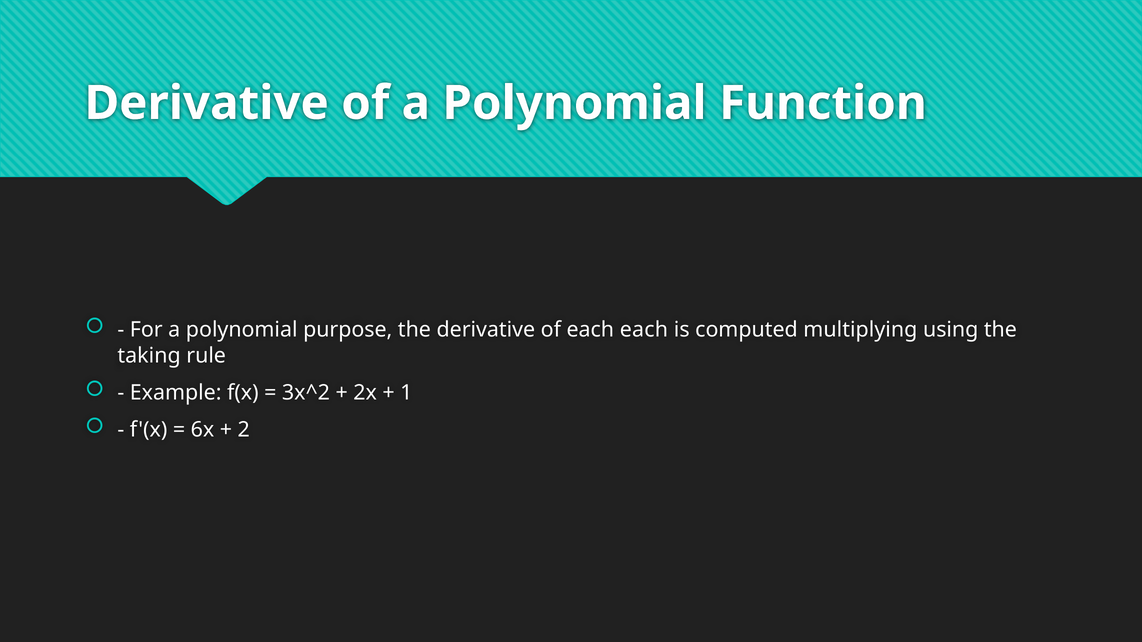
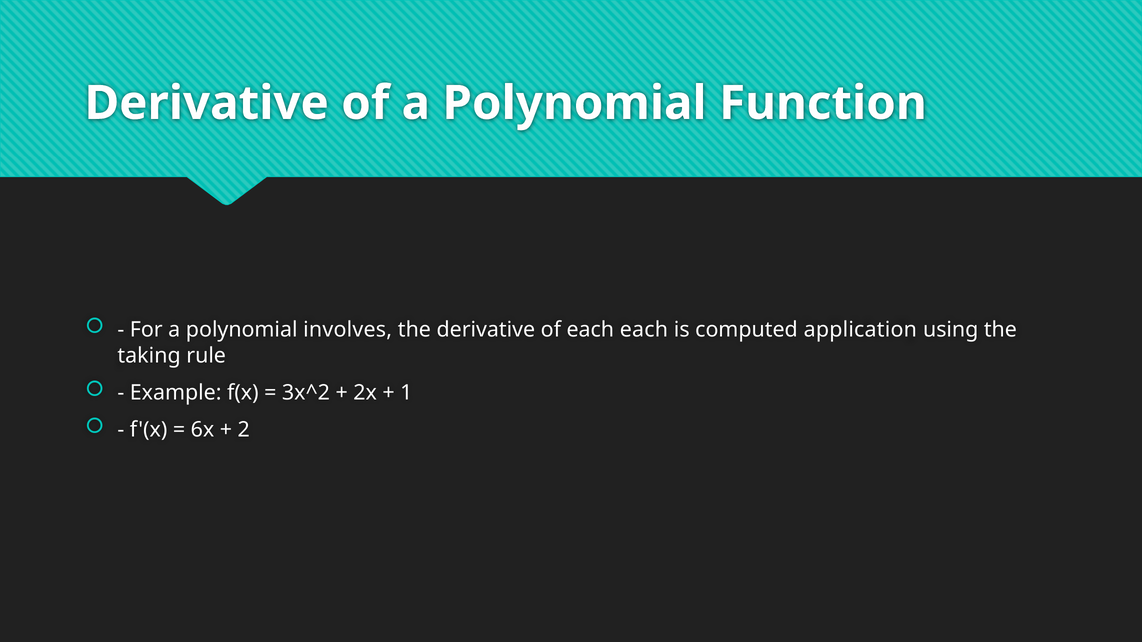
purpose: purpose -> involves
multiplying: multiplying -> application
